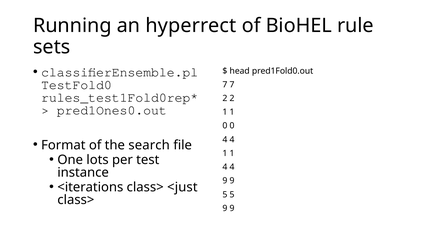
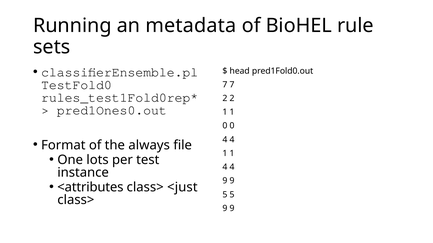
hyperrect: hyperrect -> metadata
search: search -> always
<iterations: <iterations -> <attributes
